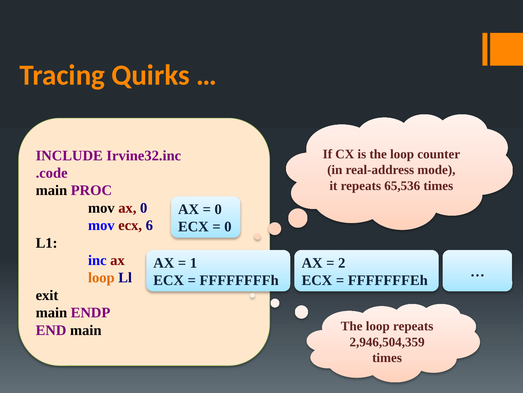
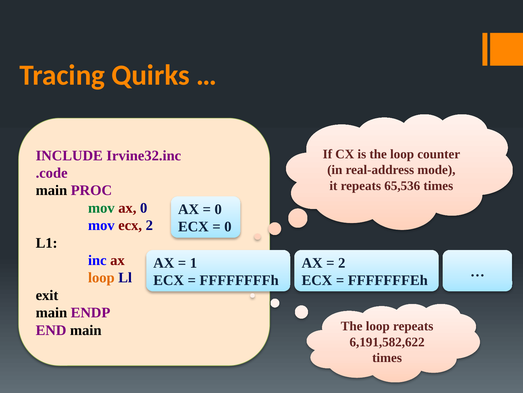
mov at (101, 208) colour: black -> green
ecx 6: 6 -> 2
2,946,504,359: 2,946,504,359 -> 6,191,582,622
